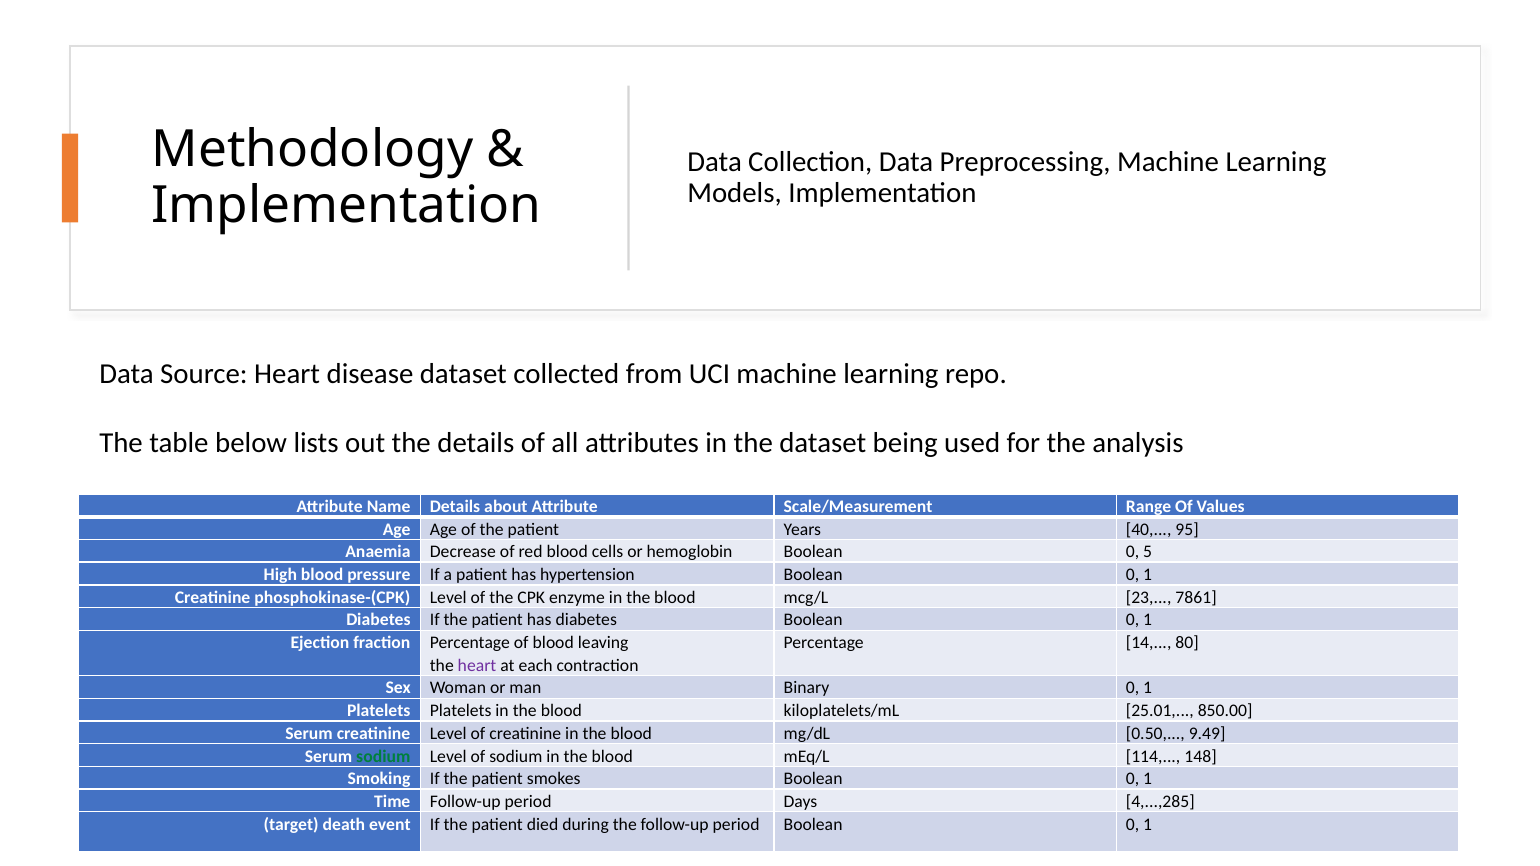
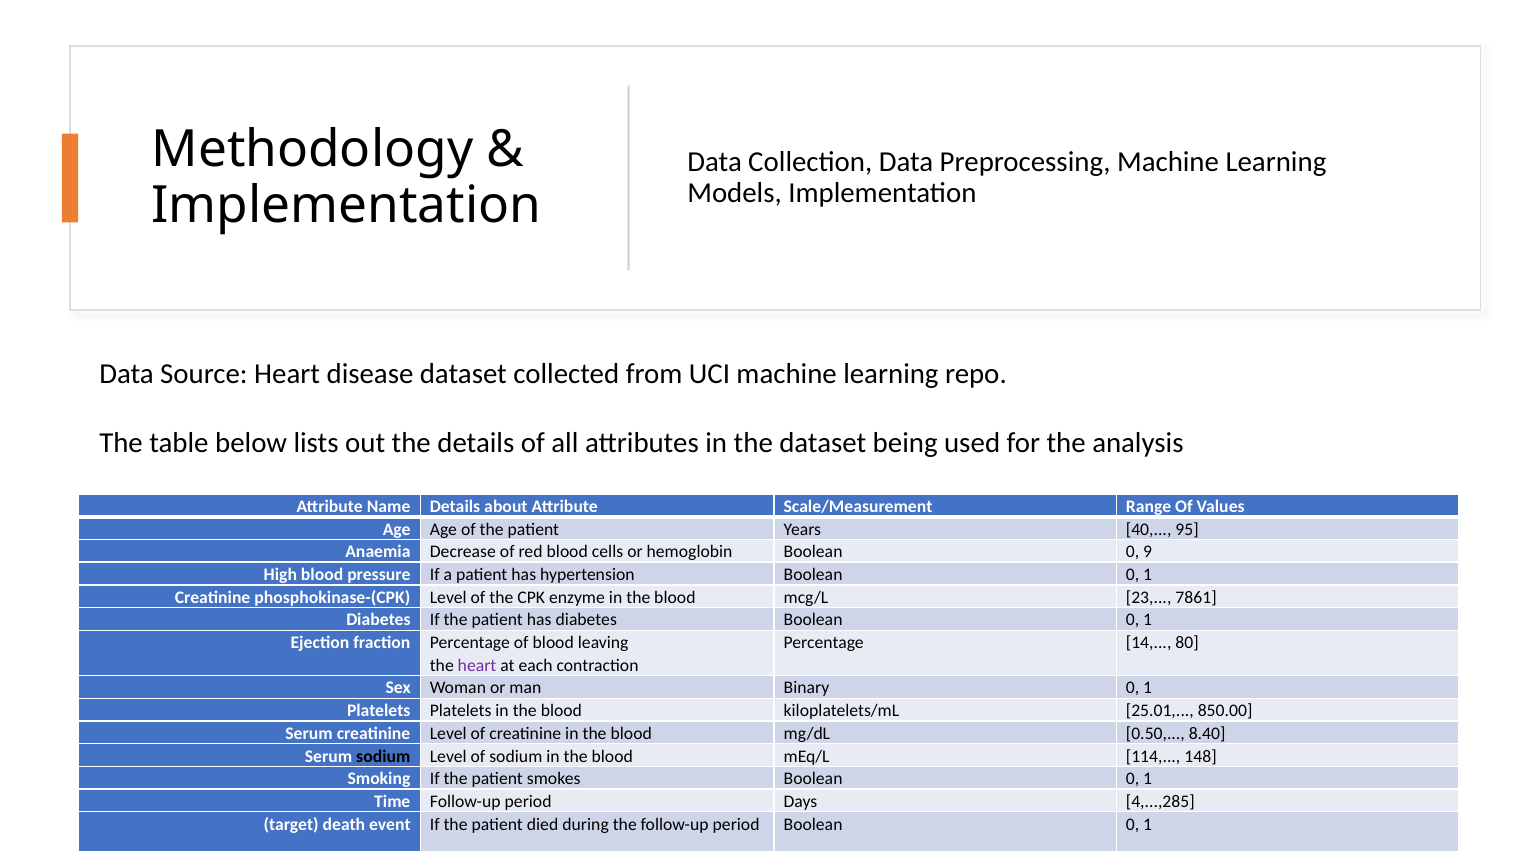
5: 5 -> 9
9.49: 9.49 -> 8.40
sodium at (383, 756) colour: green -> black
